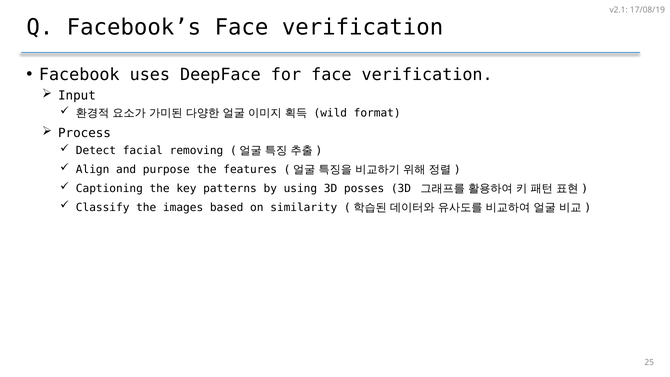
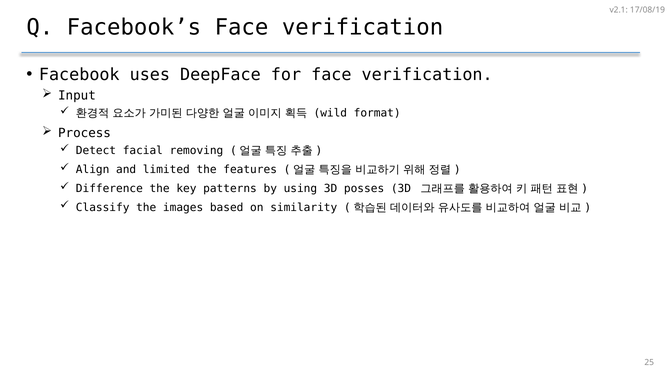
purpose: purpose -> limited
Captioning: Captioning -> Difference
